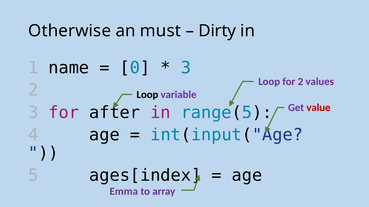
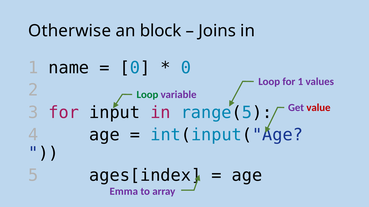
must: must -> block
Dirty: Dirty -> Joins
3 at (186, 68): 3 -> 0
for 2: 2 -> 1
Loop at (147, 95) colour: black -> green
after: after -> input
